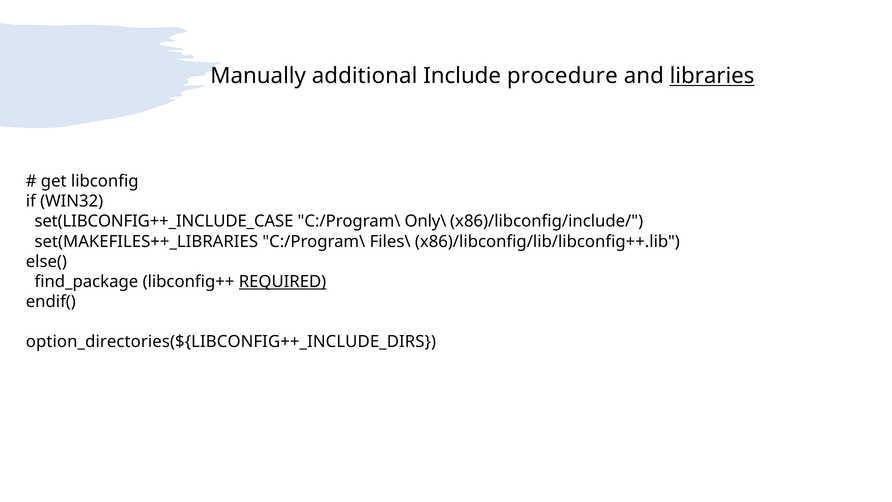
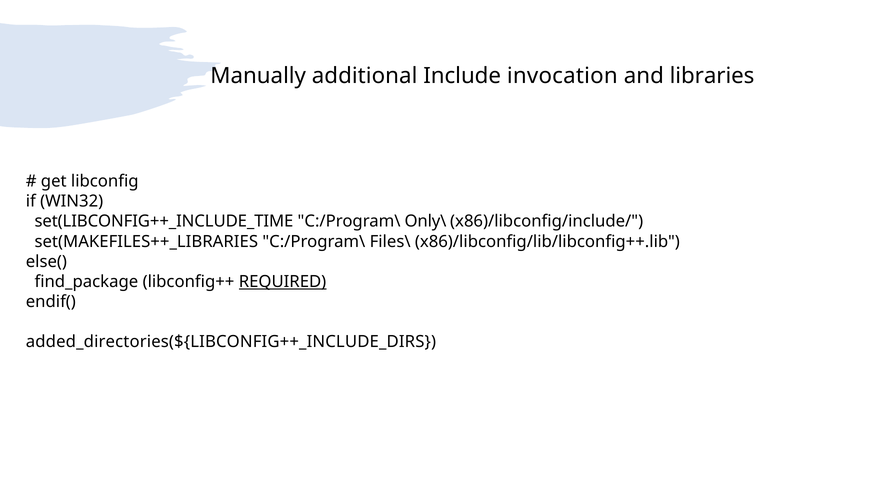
procedure: procedure -> invocation
libraries underline: present -> none
set(LIBCONFIG++_INCLUDE_CASE: set(LIBCONFIG++_INCLUDE_CASE -> set(LIBCONFIG++_INCLUDE_TIME
option_directories(${LIBCONFIG++_INCLUDE_DIRS: option_directories(${LIBCONFIG++_INCLUDE_DIRS -> added_directories(${LIBCONFIG++_INCLUDE_DIRS
